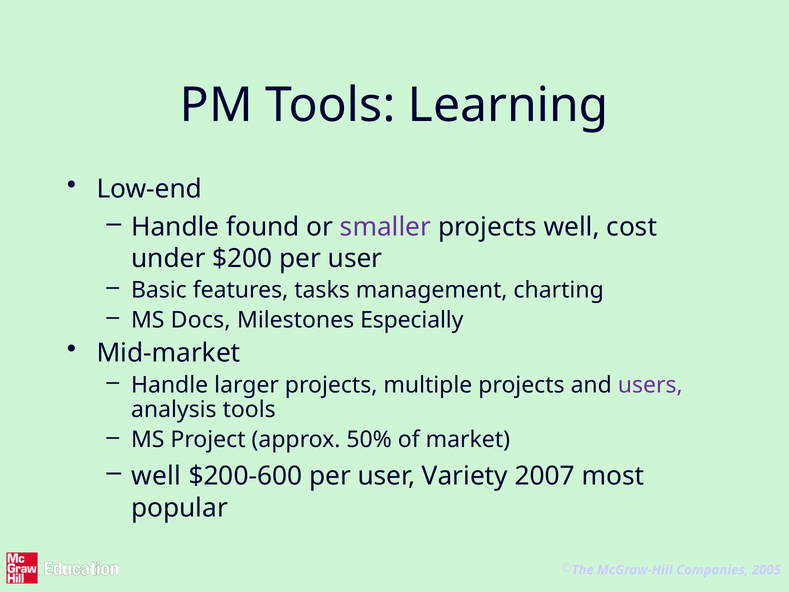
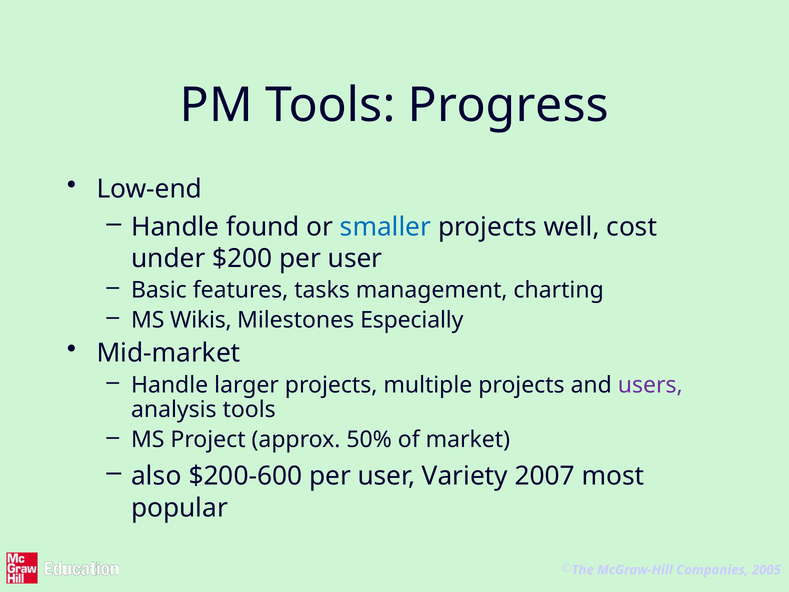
Learning: Learning -> Progress
smaller colour: purple -> blue
Docs: Docs -> Wikis
well at (156, 476): well -> also
